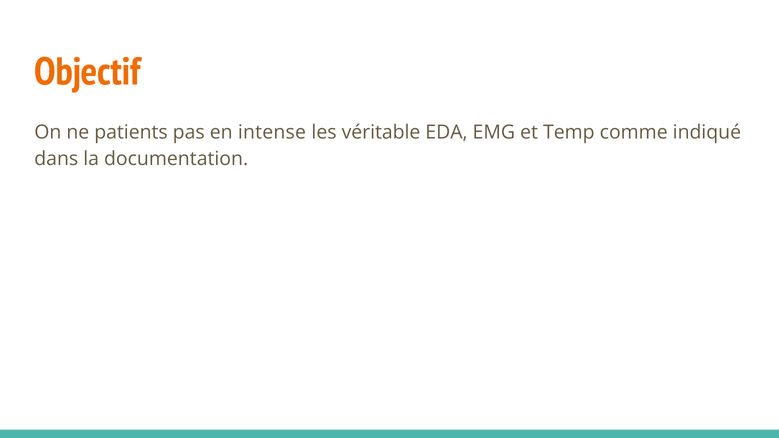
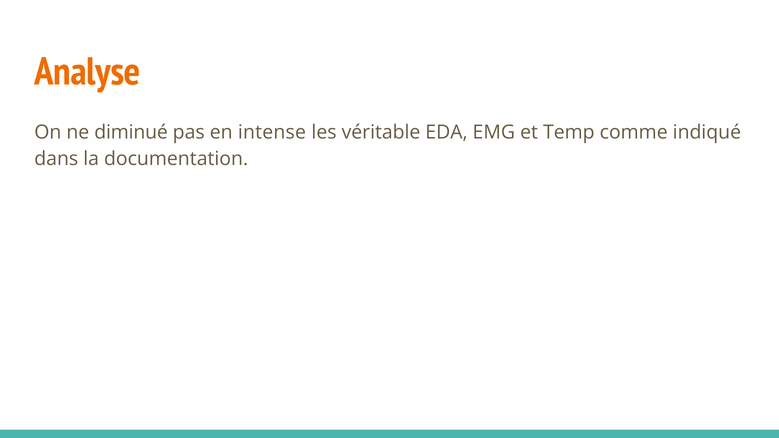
Objectif: Objectif -> Analyse
patients: patients -> diminué
